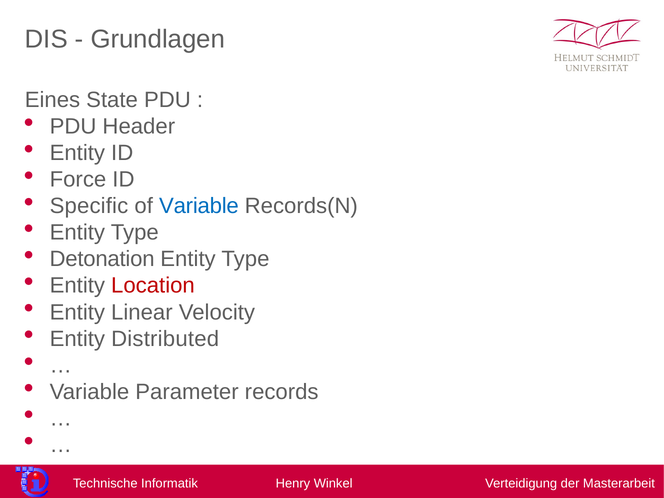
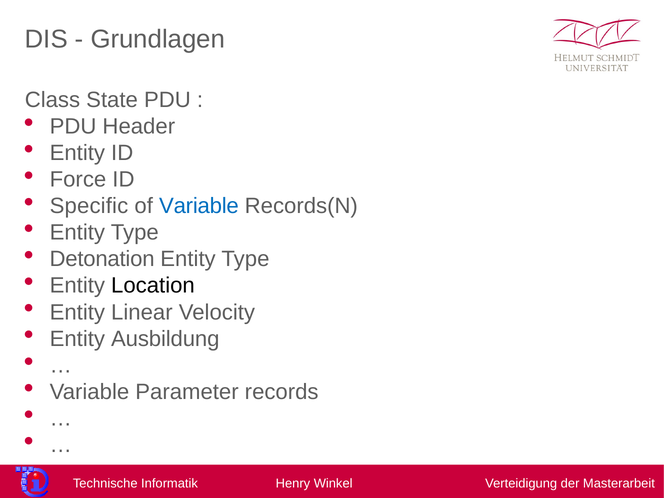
Eines: Eines -> Class
Location colour: red -> black
Distributed: Distributed -> Ausbildung
